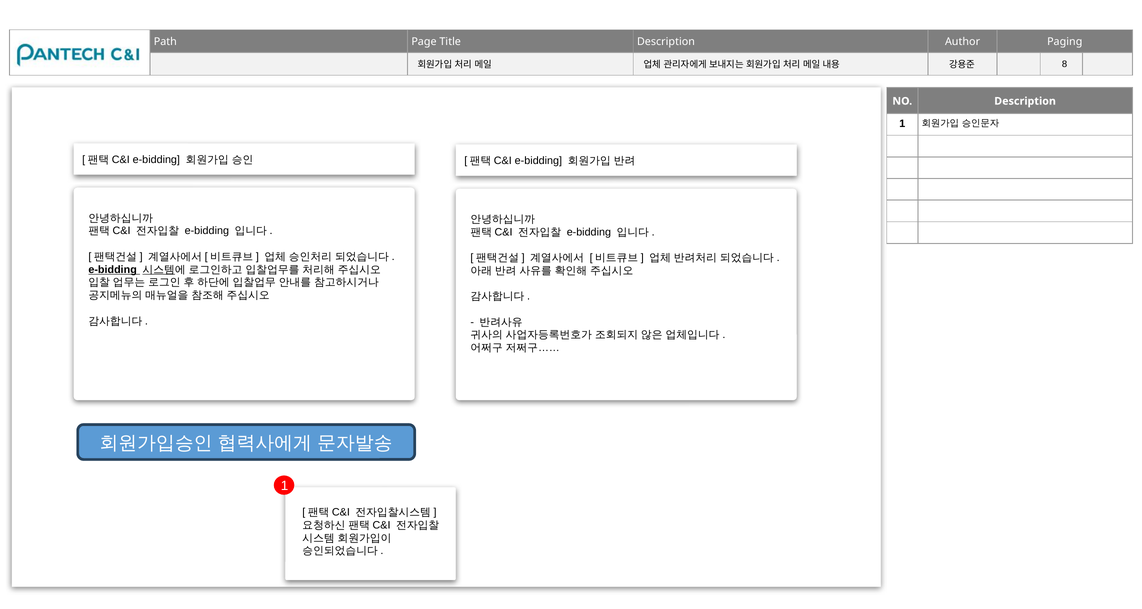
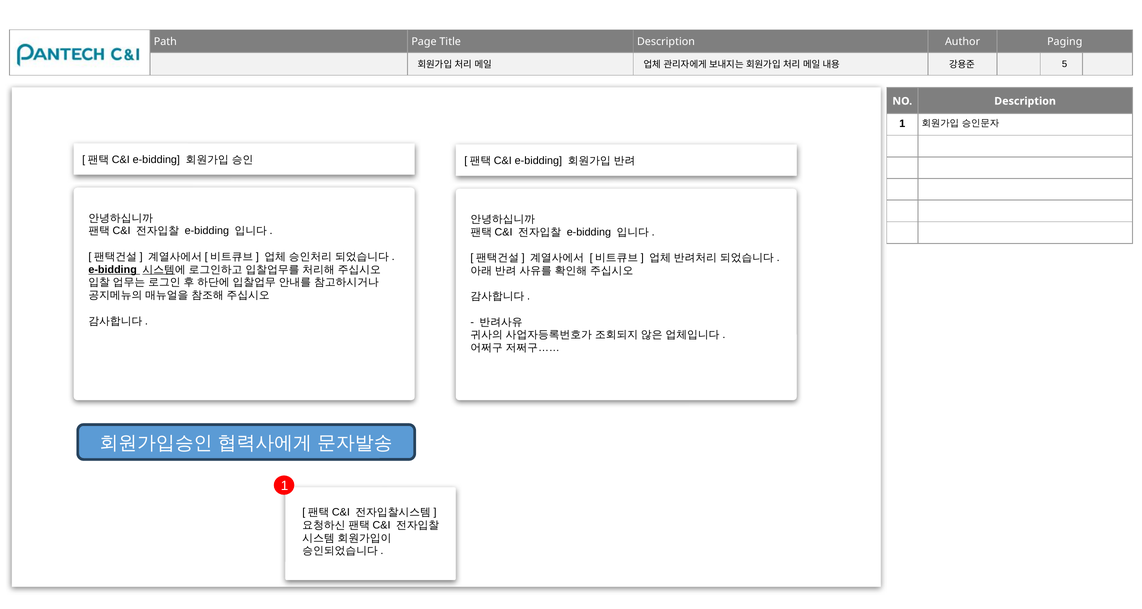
8: 8 -> 5
